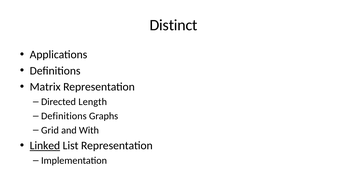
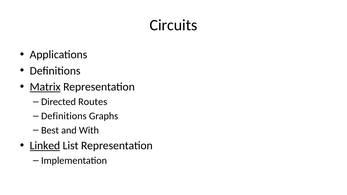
Distinct: Distinct -> Circuits
Matrix underline: none -> present
Length: Length -> Routes
Grid: Grid -> Best
